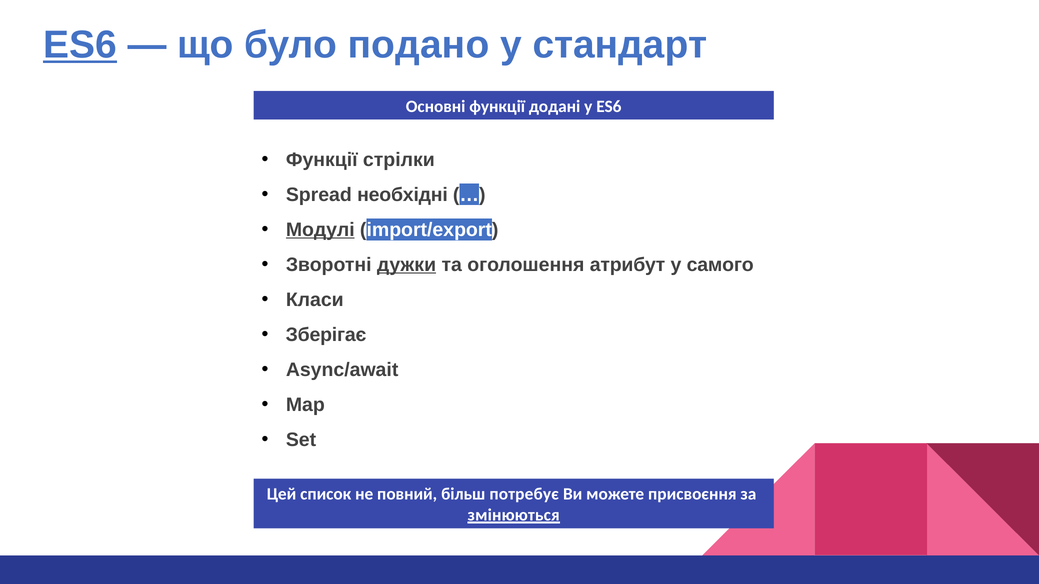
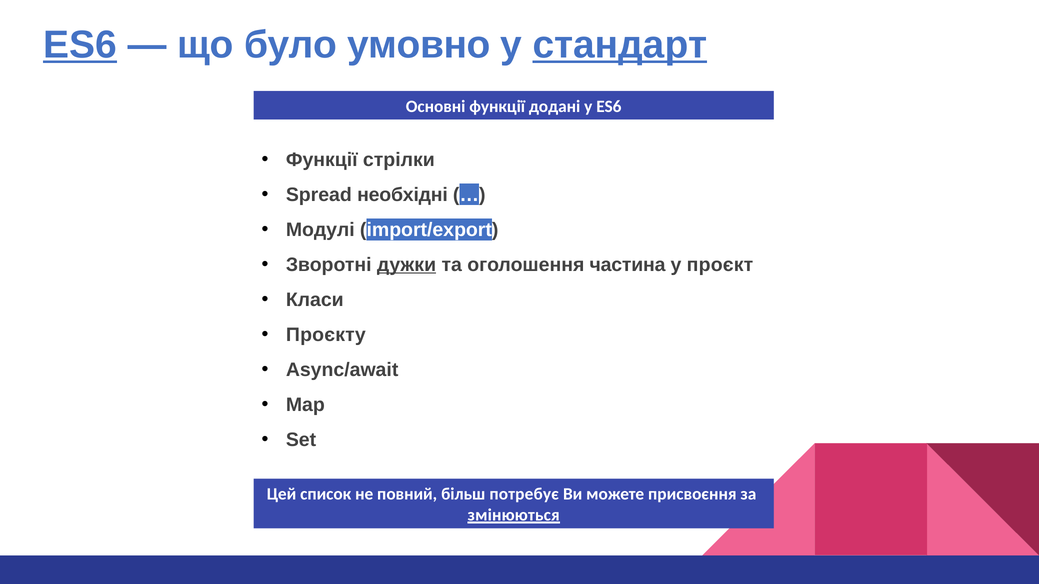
подано: подано -> умовно
стандарт underline: none -> present
Модулі underline: present -> none
атрибут: атрибут -> частина
самого: самого -> проєкт
Зберігає: Зберігає -> Проєкту
